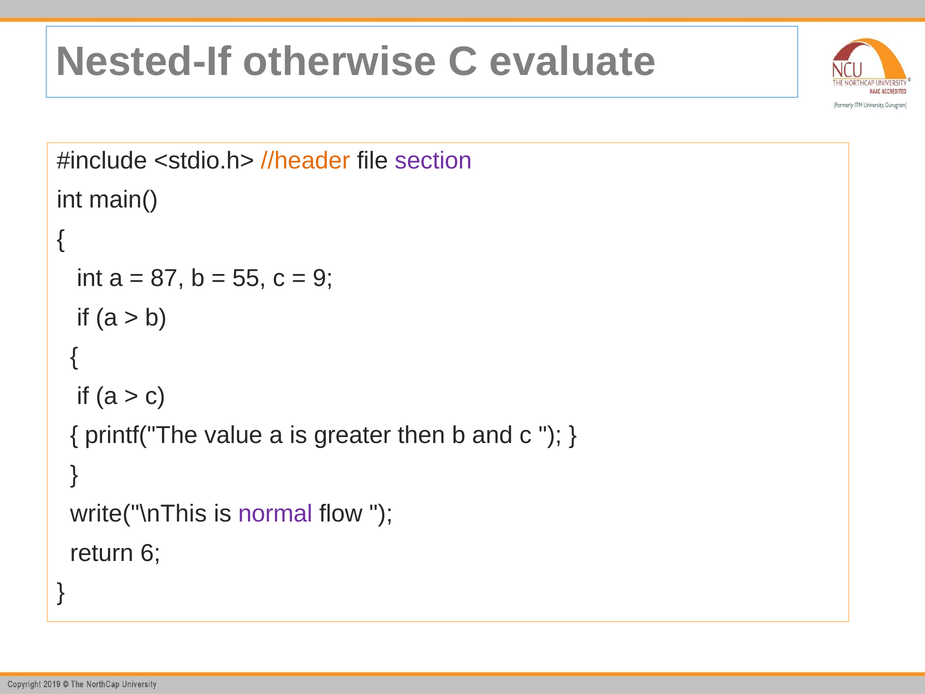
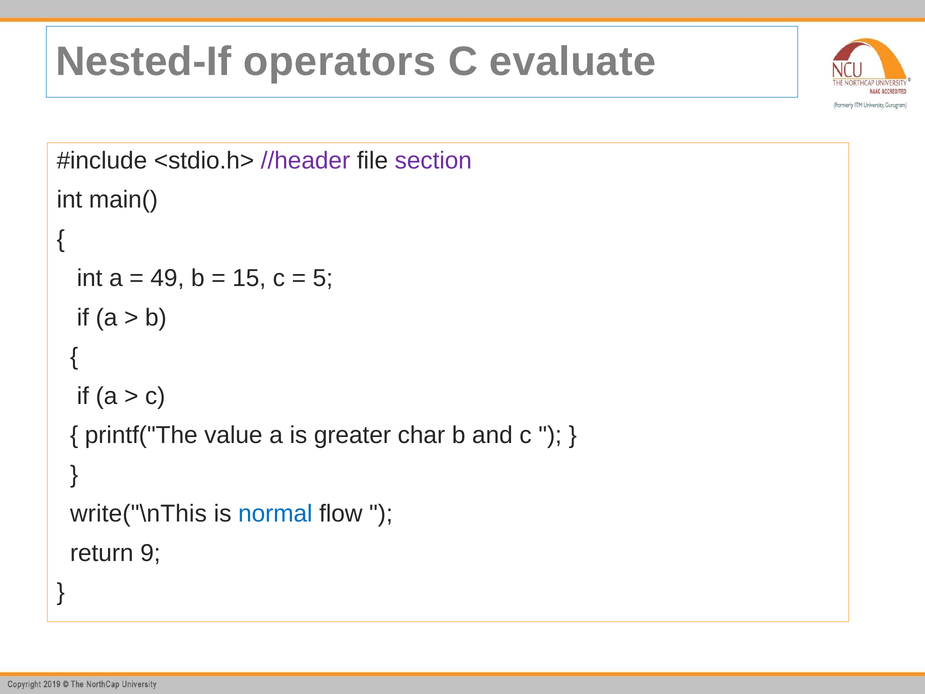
otherwise: otherwise -> operators
//header colour: orange -> purple
87: 87 -> 49
55: 55 -> 15
9: 9 -> 5
then: then -> char
normal colour: purple -> blue
6: 6 -> 9
